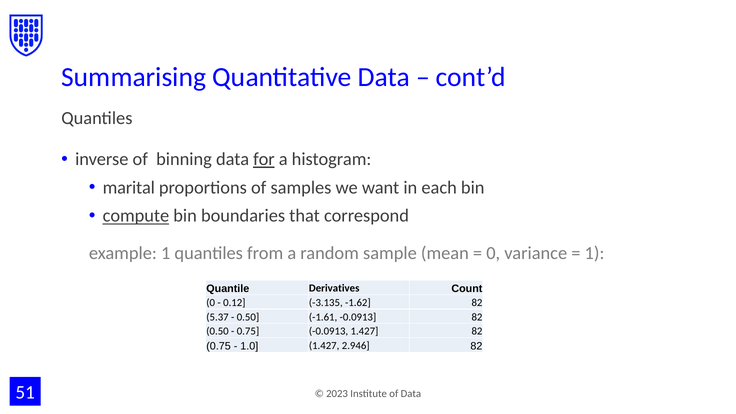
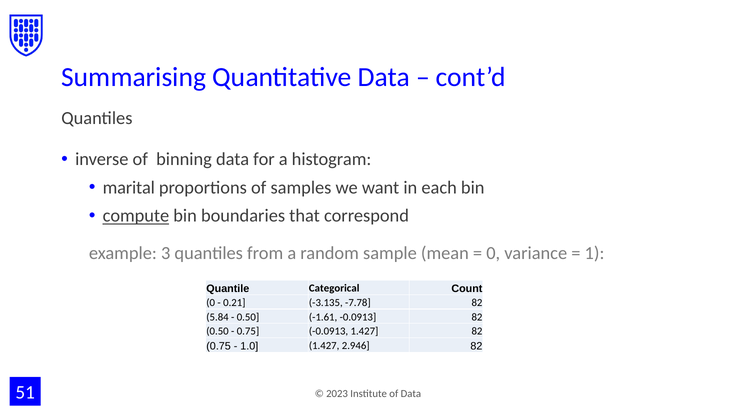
for underline: present -> none
example 1: 1 -> 3
Derivatives: Derivatives -> Categorical
0.12: 0.12 -> 0.21
-1.62: -1.62 -> -7.78
5.37: 5.37 -> 5.84
